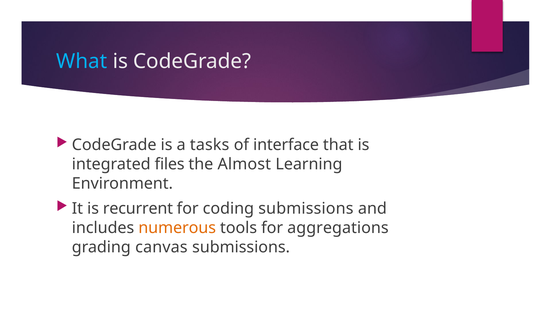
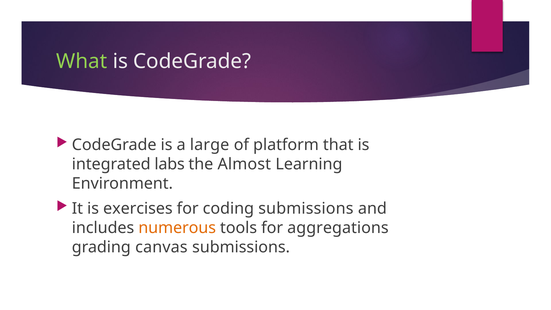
What colour: light blue -> light green
tasks: tasks -> large
interface: interface -> platform
files: files -> labs
recurrent: recurrent -> exercises
